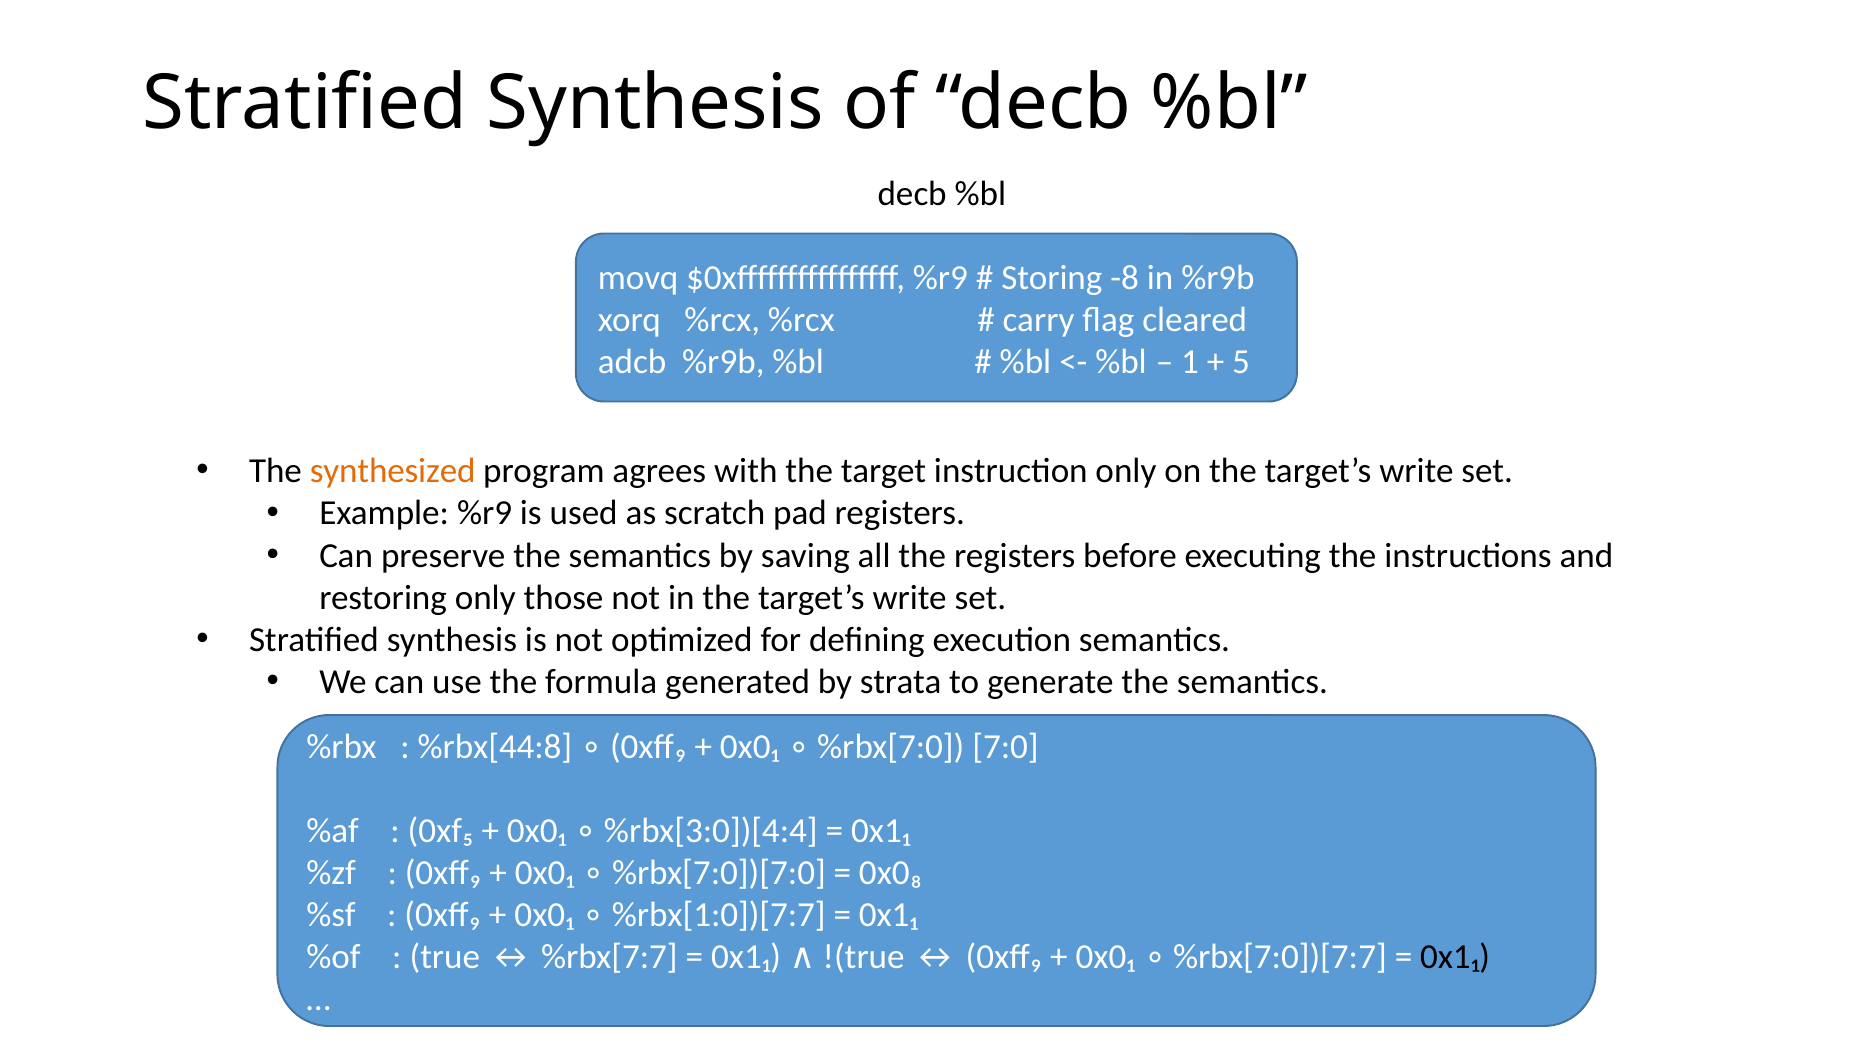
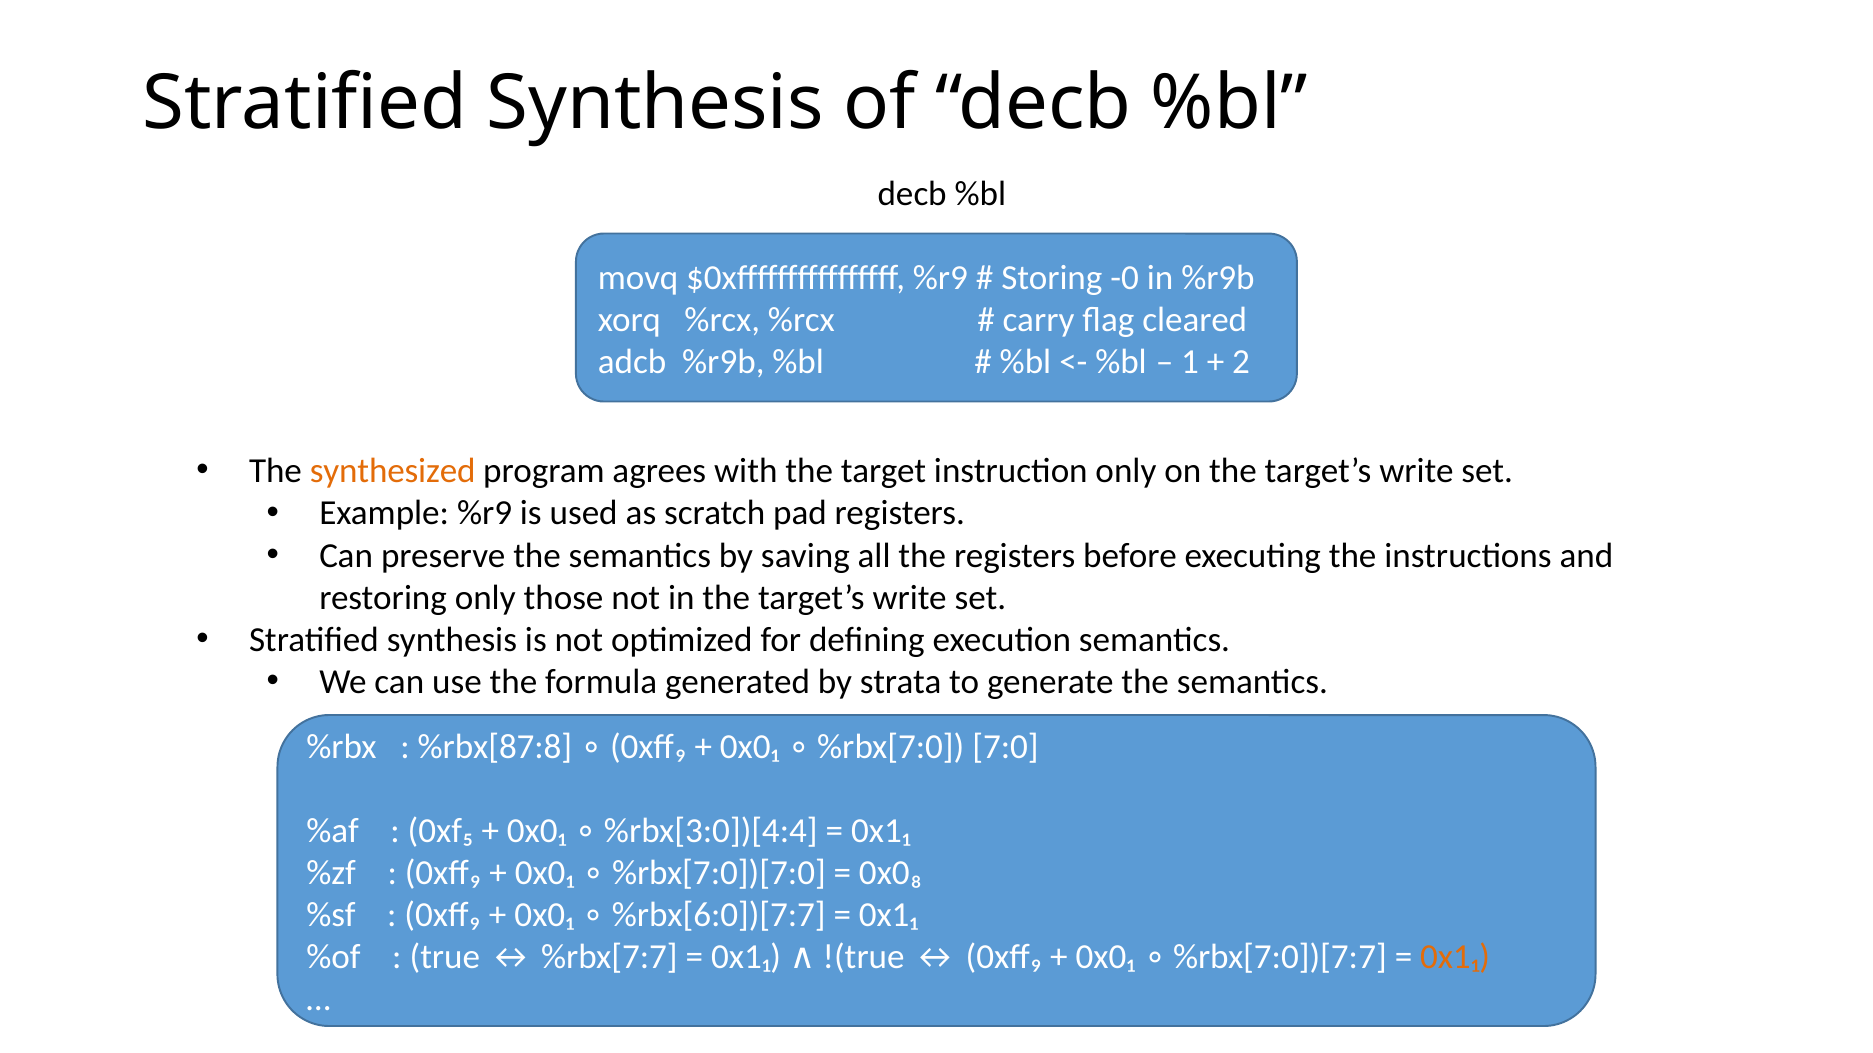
-8: -8 -> -0
5: 5 -> 2
%rbx[44:8: %rbx[44:8 -> %rbx[87:8
%rbx[1:0])[7:7: %rbx[1:0])[7:7 -> %rbx[6:0])[7:7
0x1₁ at (1455, 958) colour: black -> orange
